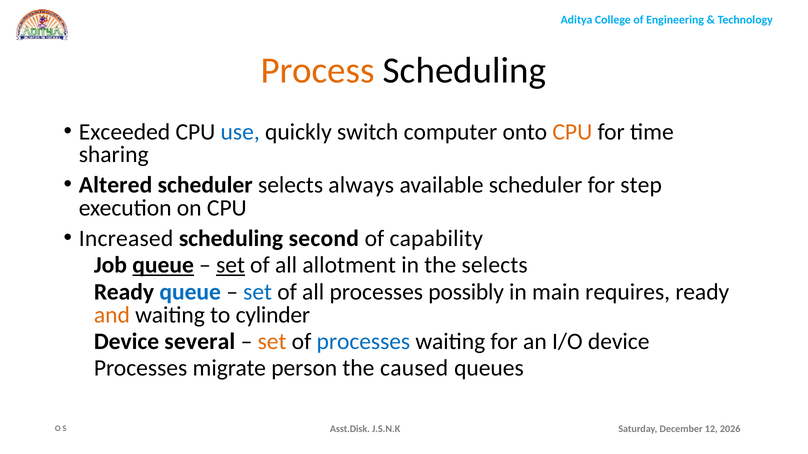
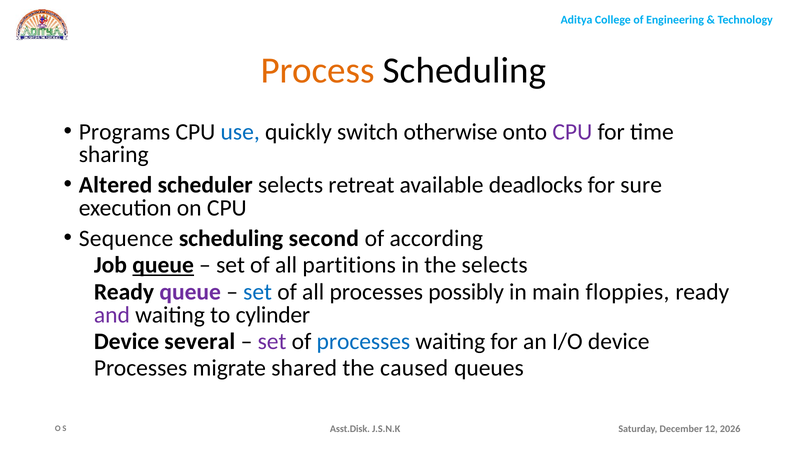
Exceeded: Exceeded -> Programs
computer: computer -> otherwise
CPU at (572, 132) colour: orange -> purple
always: always -> retreat
available scheduler: scheduler -> deadlocks
step: step -> sure
Increased: Increased -> Sequence
capability: capability -> according
set at (231, 265) underline: present -> none
allotment: allotment -> partitions
queue at (190, 292) colour: blue -> purple
requires: requires -> floppies
and colour: orange -> purple
set at (272, 342) colour: orange -> purple
person: person -> shared
